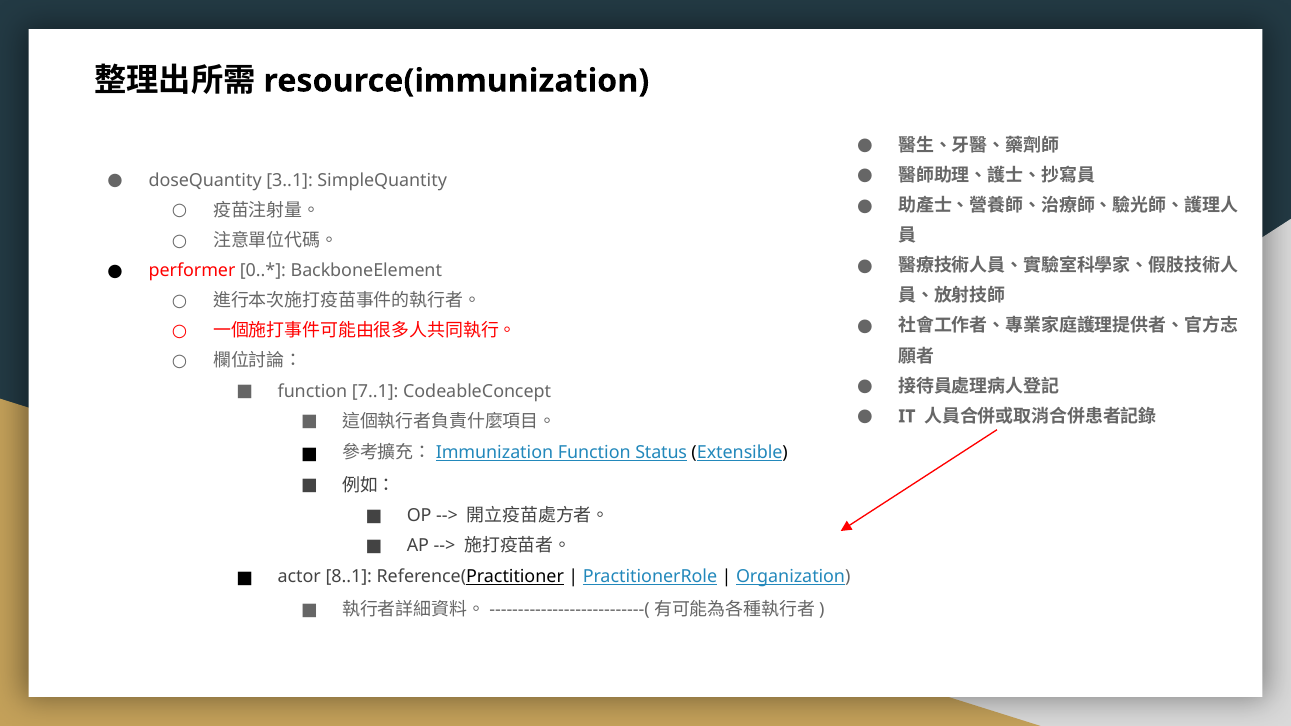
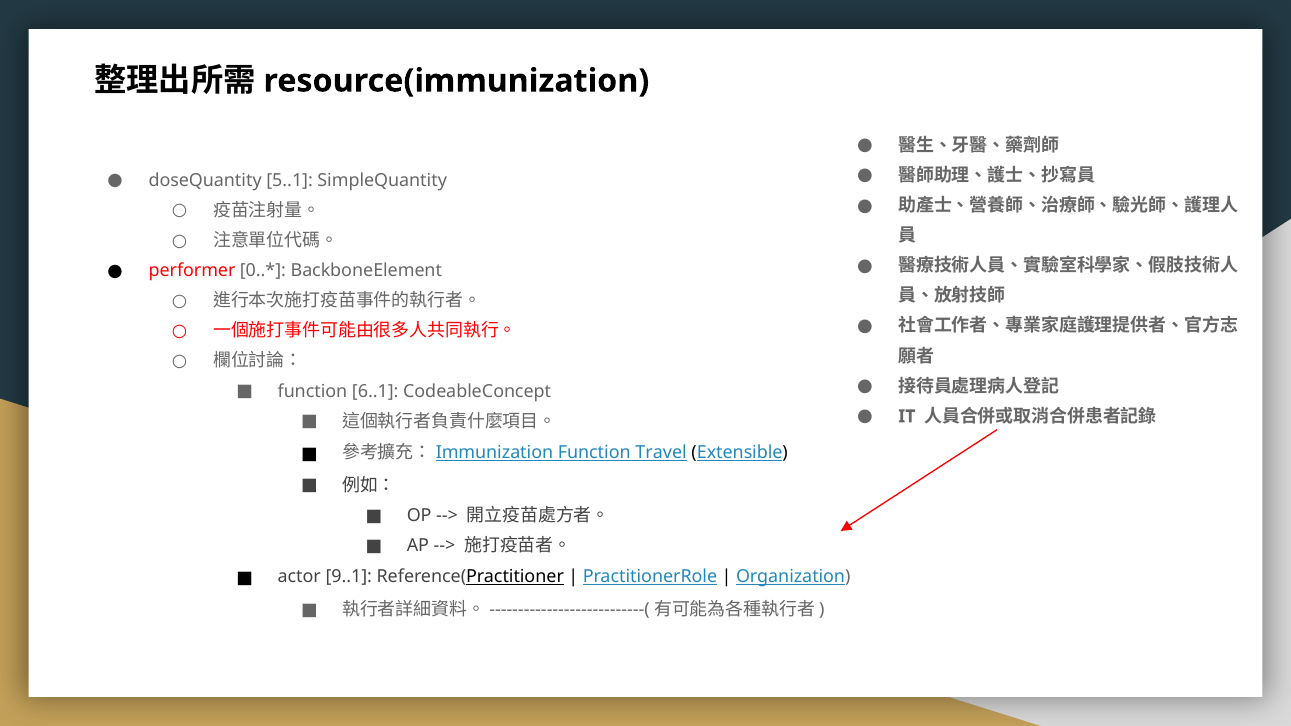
3..1: 3..1 -> 5..1
7..1: 7..1 -> 6..1
Status: Status -> Travel
8..1: 8..1 -> 9..1
